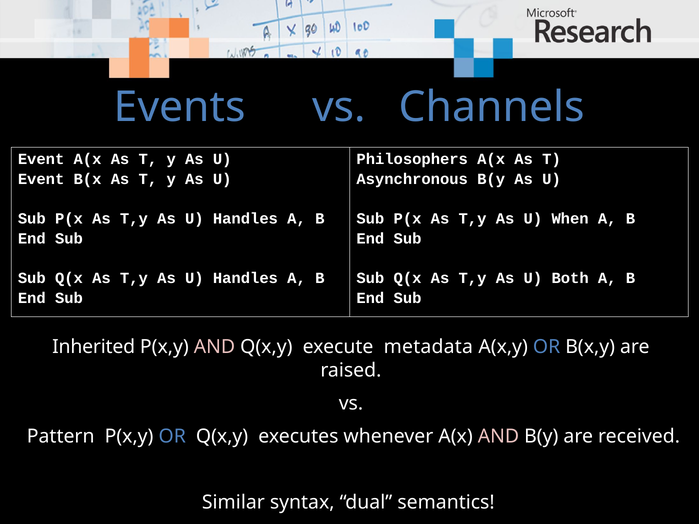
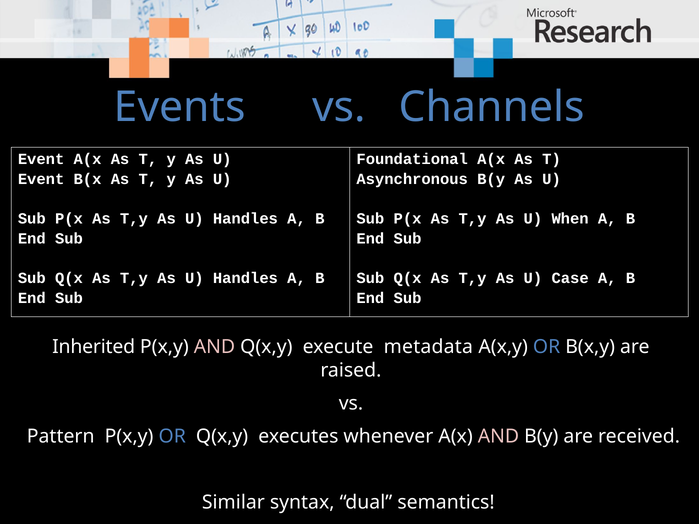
Philosophers: Philosophers -> Foundational
Both: Both -> Case
